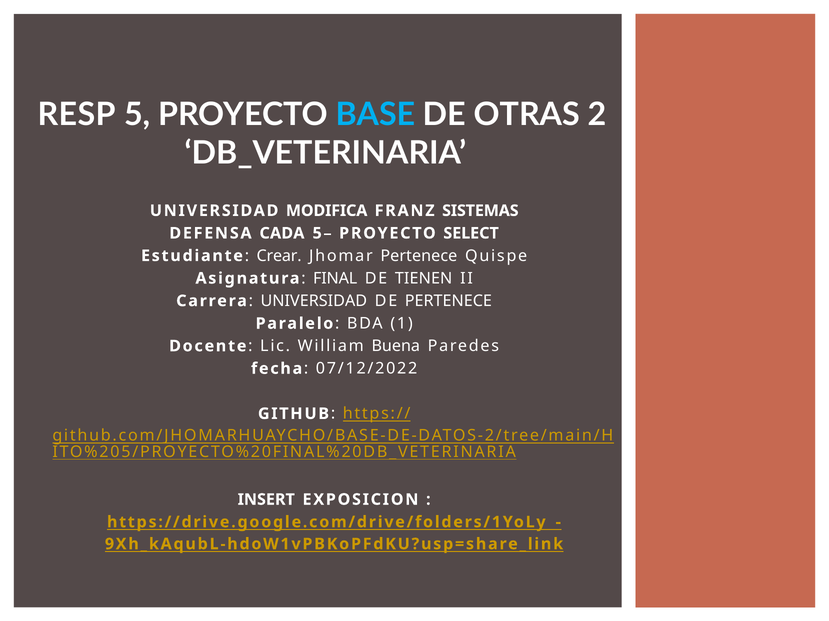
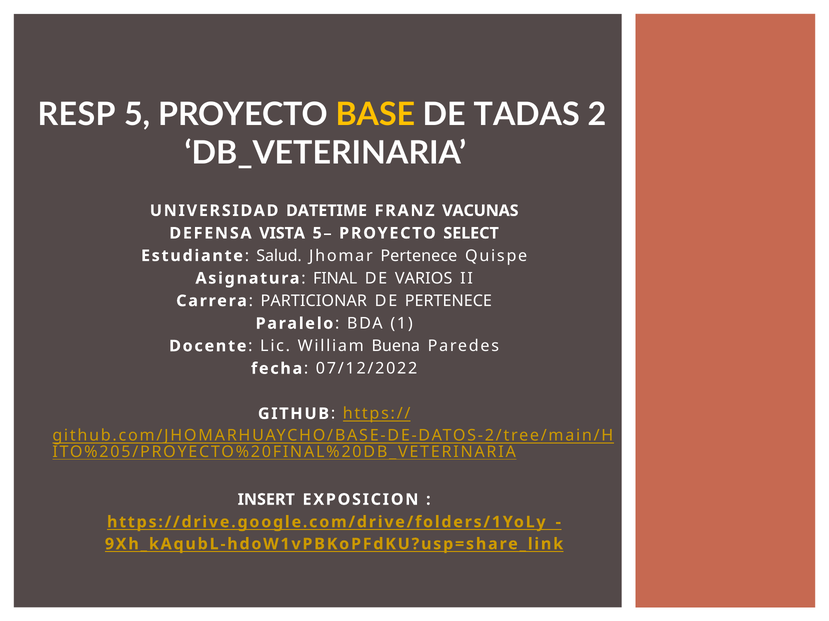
BASE colour: light blue -> yellow
OTRAS: OTRAS -> TADAS
MODIFICA: MODIFICA -> DATETIME
SISTEMAS: SISTEMAS -> VACUNAS
CADA: CADA -> VISTA
Crear: Crear -> Salud
TIENEN: TIENEN -> VARIOS
Carrera UNIVERSIDAD: UNIVERSIDAD -> PARTICIONAR
